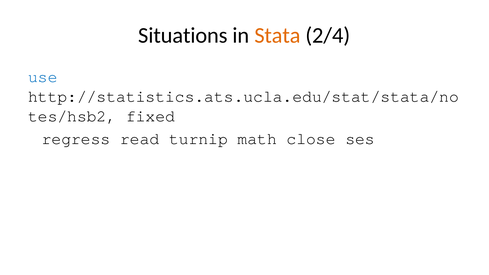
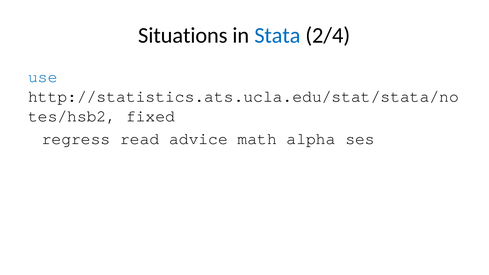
Stata colour: orange -> blue
turnip: turnip -> advice
close: close -> alpha
